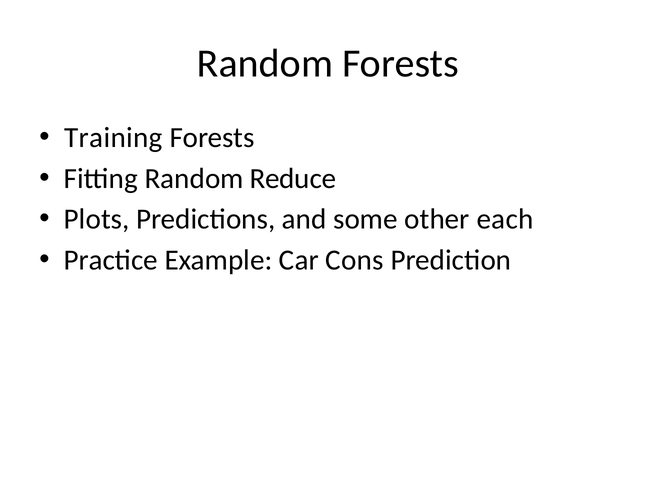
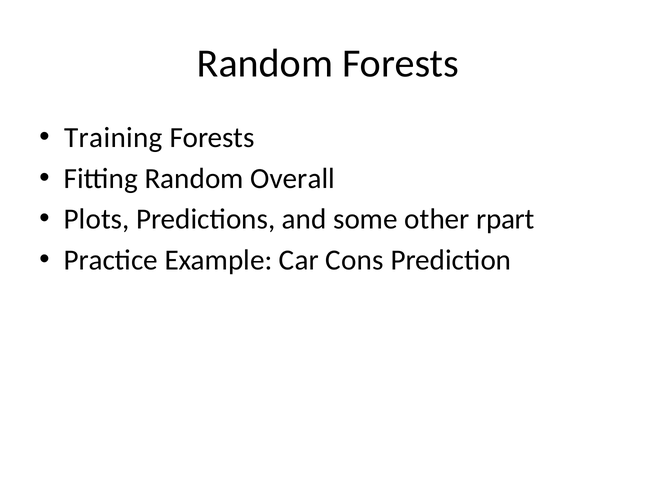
Reduce: Reduce -> Overall
each: each -> rpart
